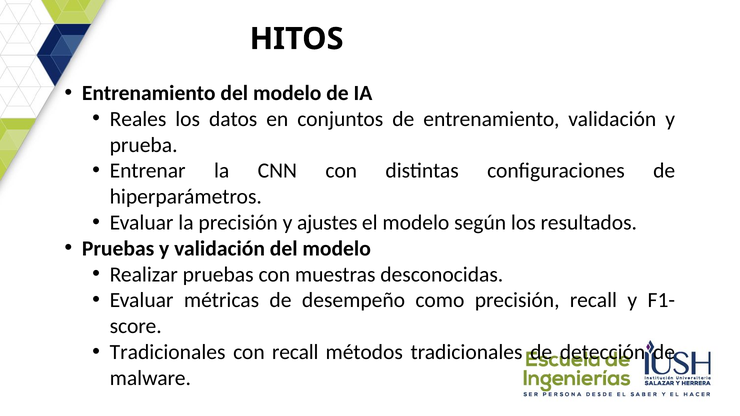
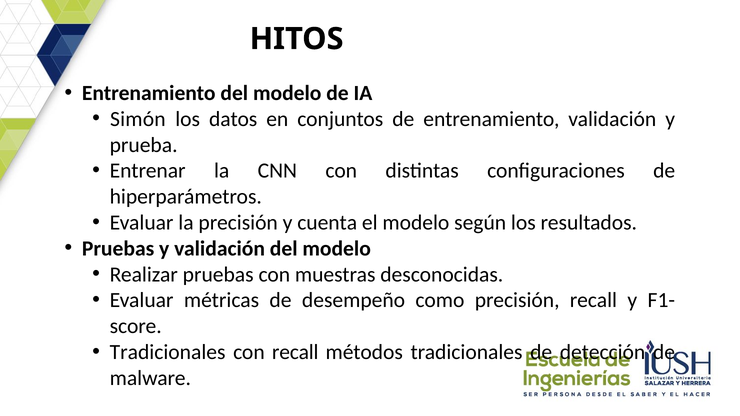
Reales: Reales -> Simón
ajustes: ajustes -> cuenta
